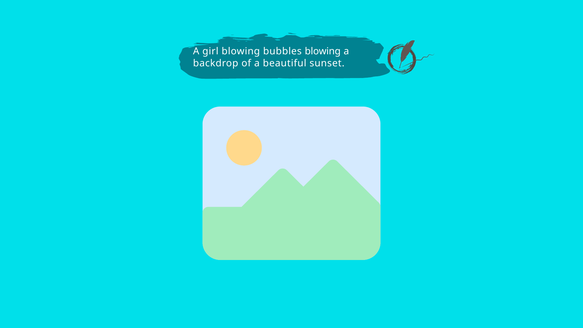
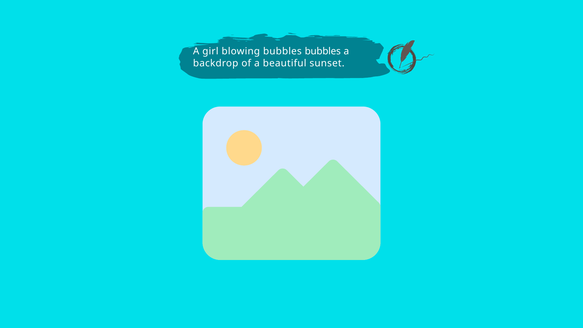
bubbles blowing: blowing -> bubbles
